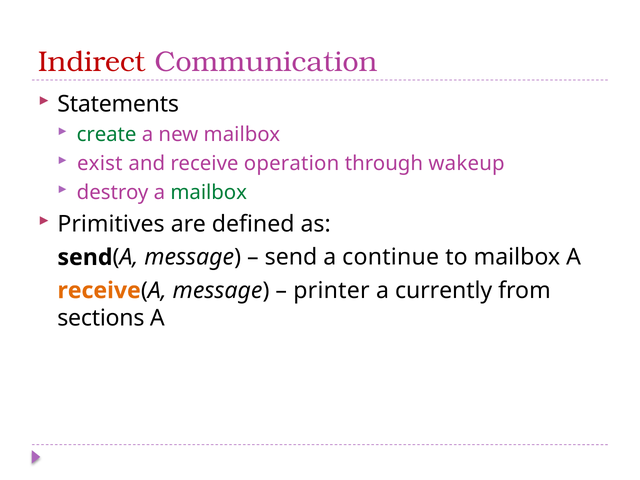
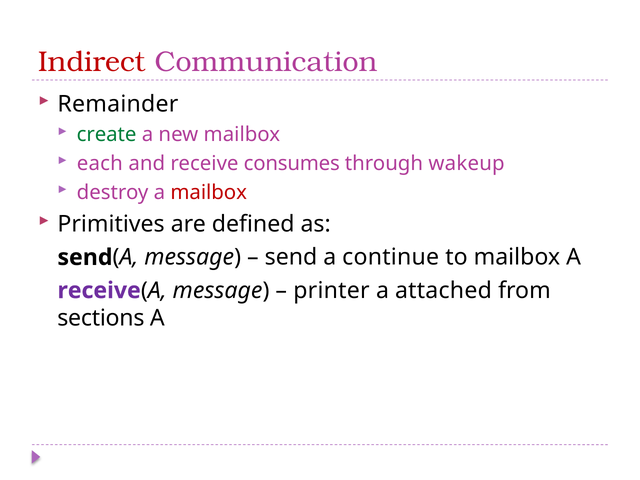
Statements: Statements -> Remainder
exist: exist -> each
operation: operation -> consumes
mailbox at (209, 193) colour: green -> red
receive at (99, 291) colour: orange -> purple
currently: currently -> attached
